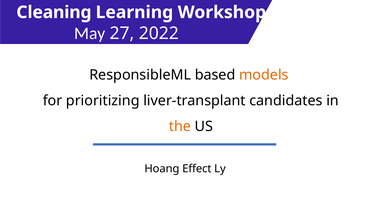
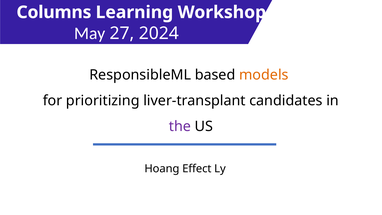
Cleaning: Cleaning -> Columns
2022: 2022 -> 2024
the colour: orange -> purple
